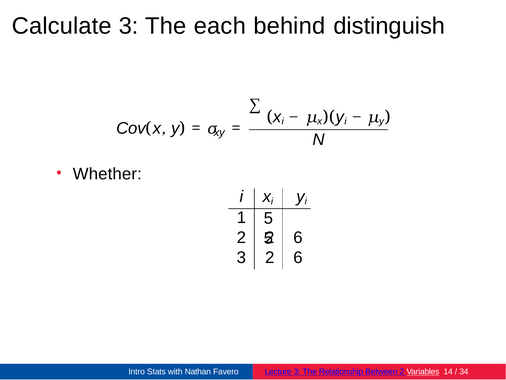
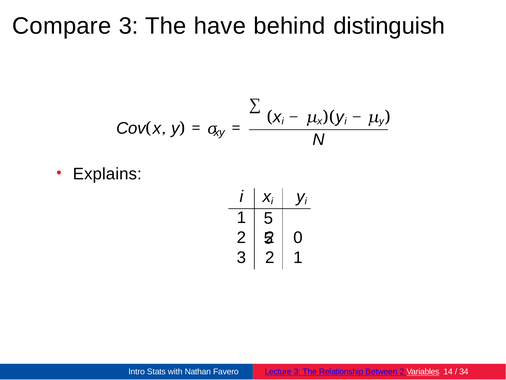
Calculate: Calculate -> Compare
each: each -> have
Whether: Whether -> Explains
6 at (298, 238): 6 -> 0
3 2 6: 6 -> 1
